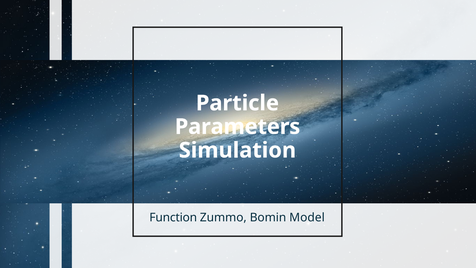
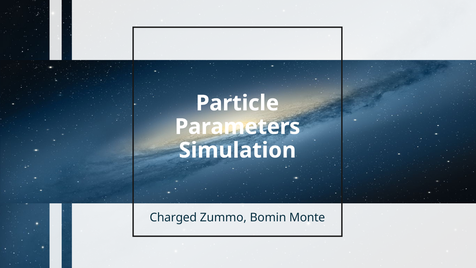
Function: Function -> Charged
Model: Model -> Monte
